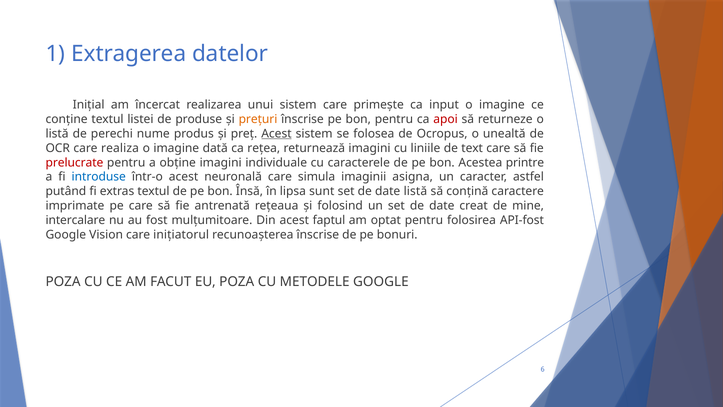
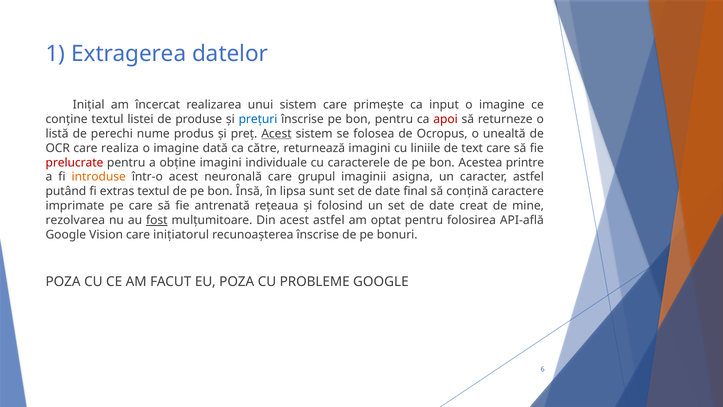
prețuri colour: orange -> blue
rețea: rețea -> către
introduse colour: blue -> orange
simula: simula -> grupul
date listă: listă -> final
intercalare: intercalare -> rezolvarea
fost underline: none -> present
acest faptul: faptul -> astfel
API-fost: API-fost -> API-află
METODELE: METODELE -> PROBLEME
